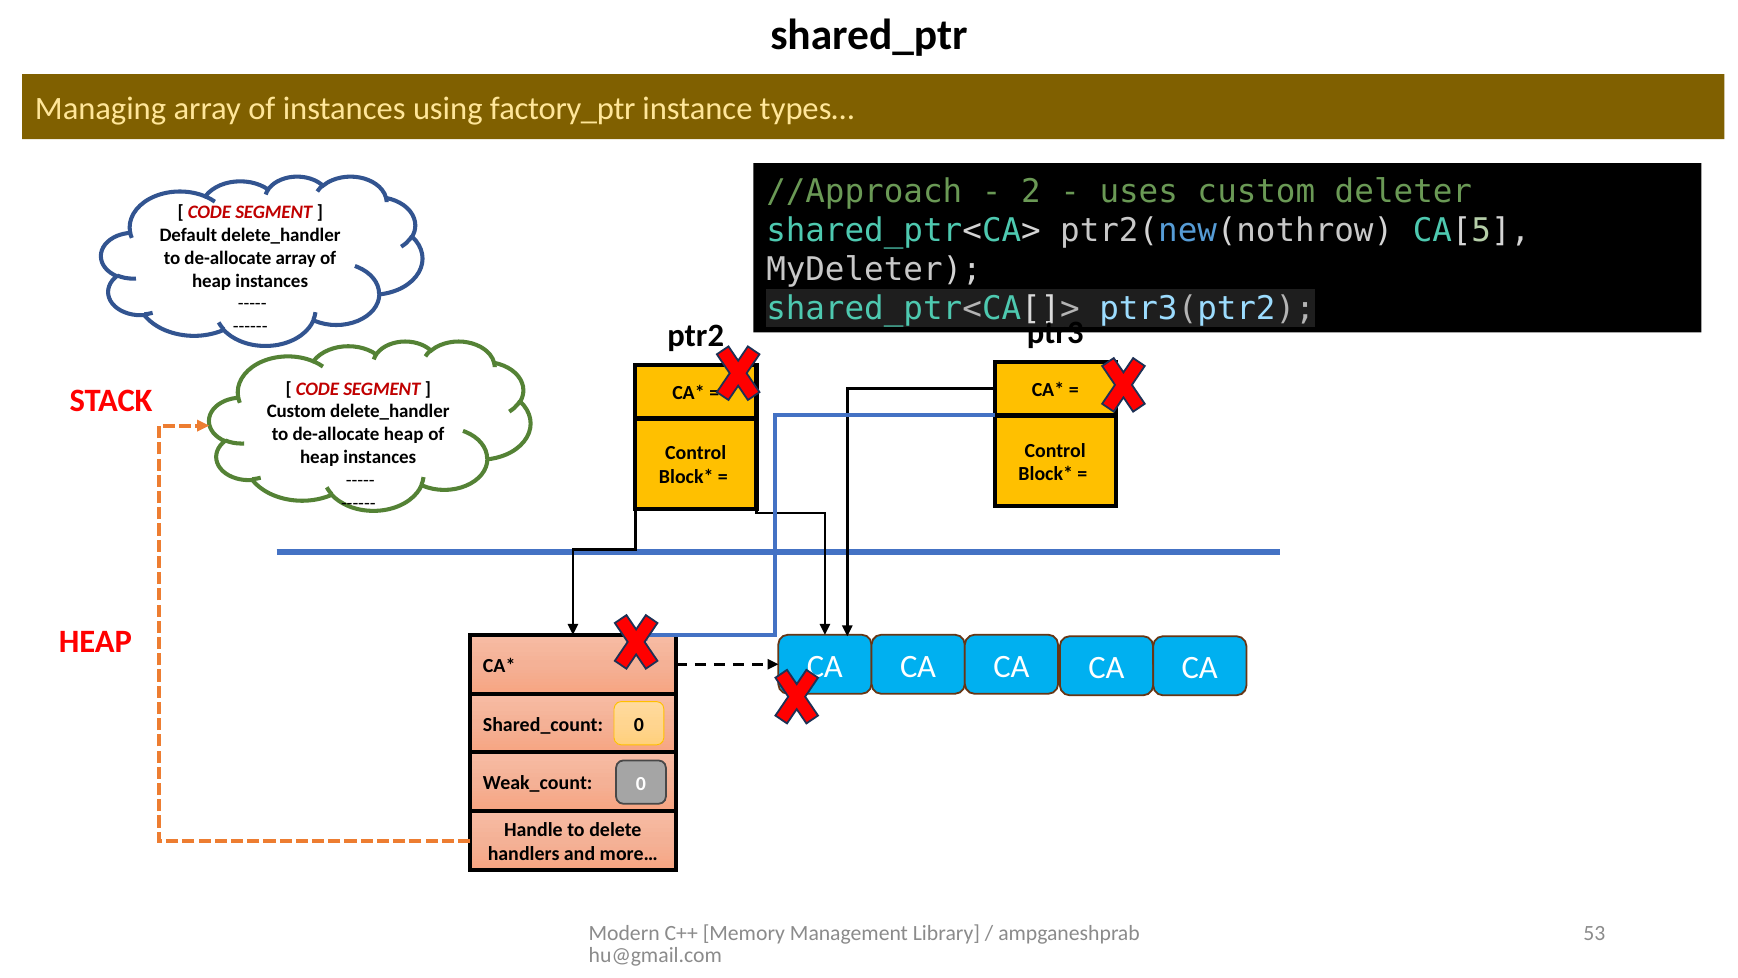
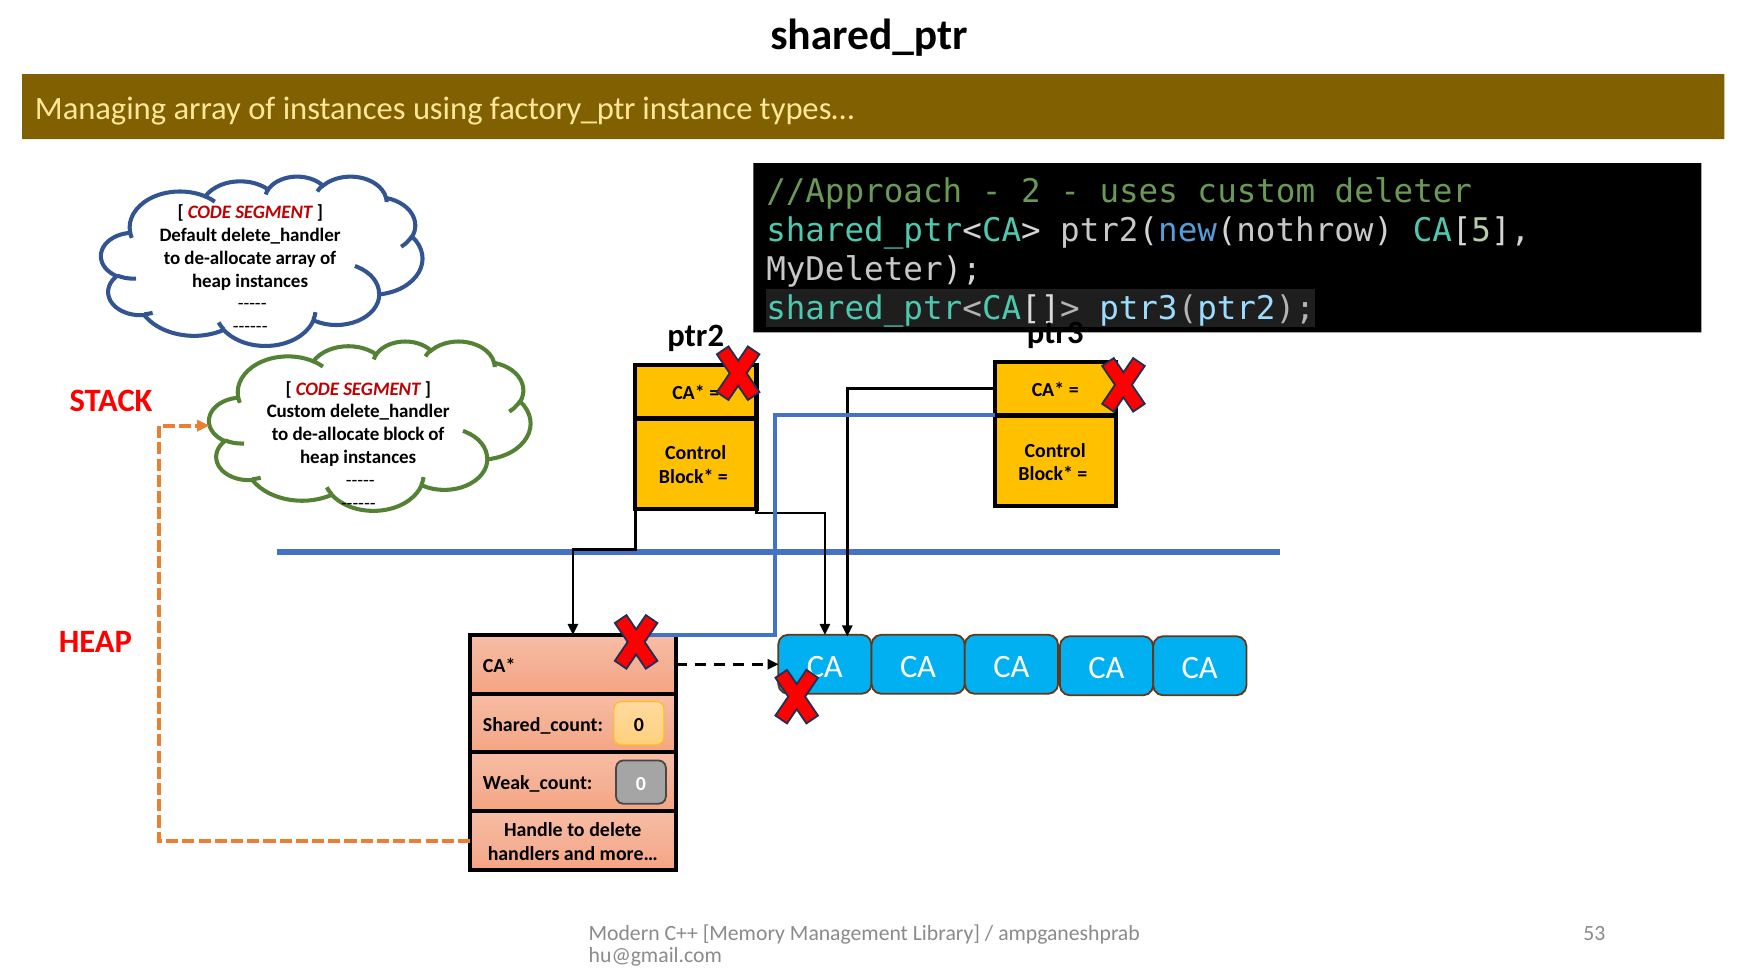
de-allocate heap: heap -> block
